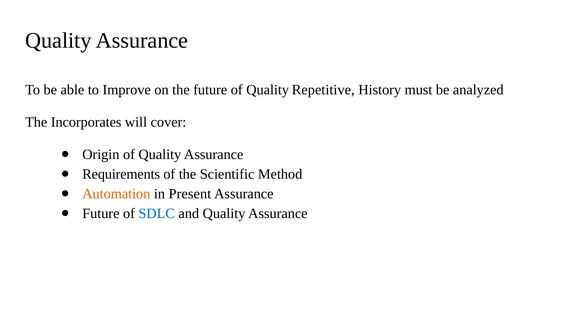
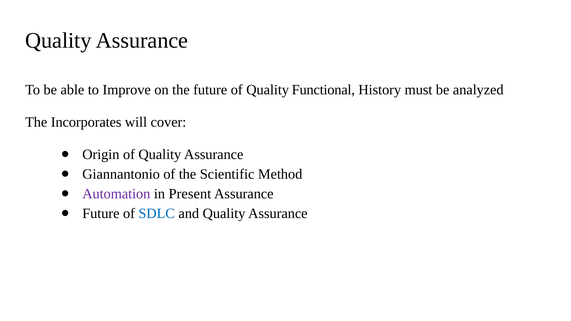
Repetitive: Repetitive -> Functional
Requirements: Requirements -> Giannantonio
Automation colour: orange -> purple
